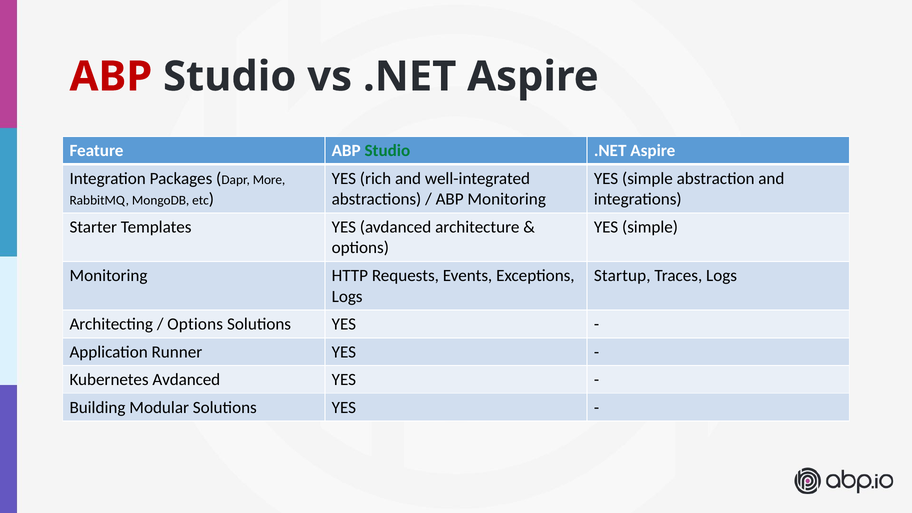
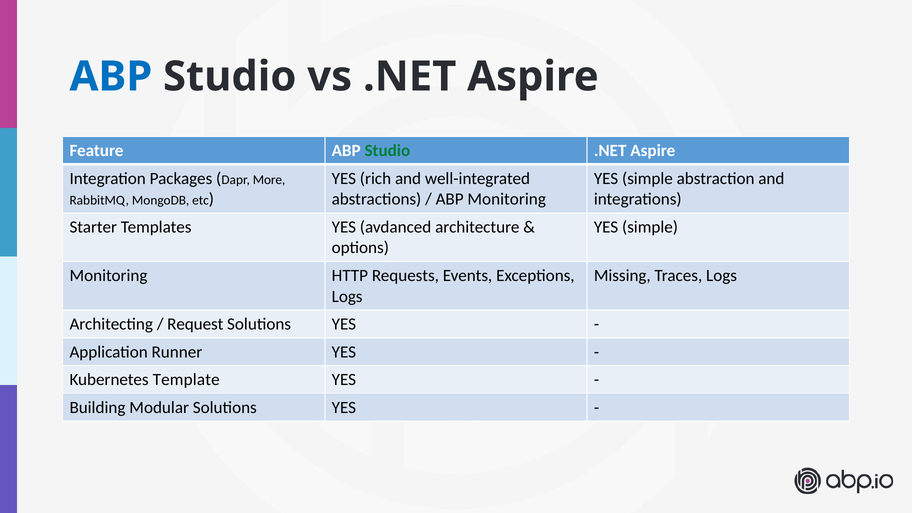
ABP at (111, 77) colour: red -> blue
Startup: Startup -> Missing
Options at (195, 324): Options -> Request
Kubernetes Avdanced: Avdanced -> Template
